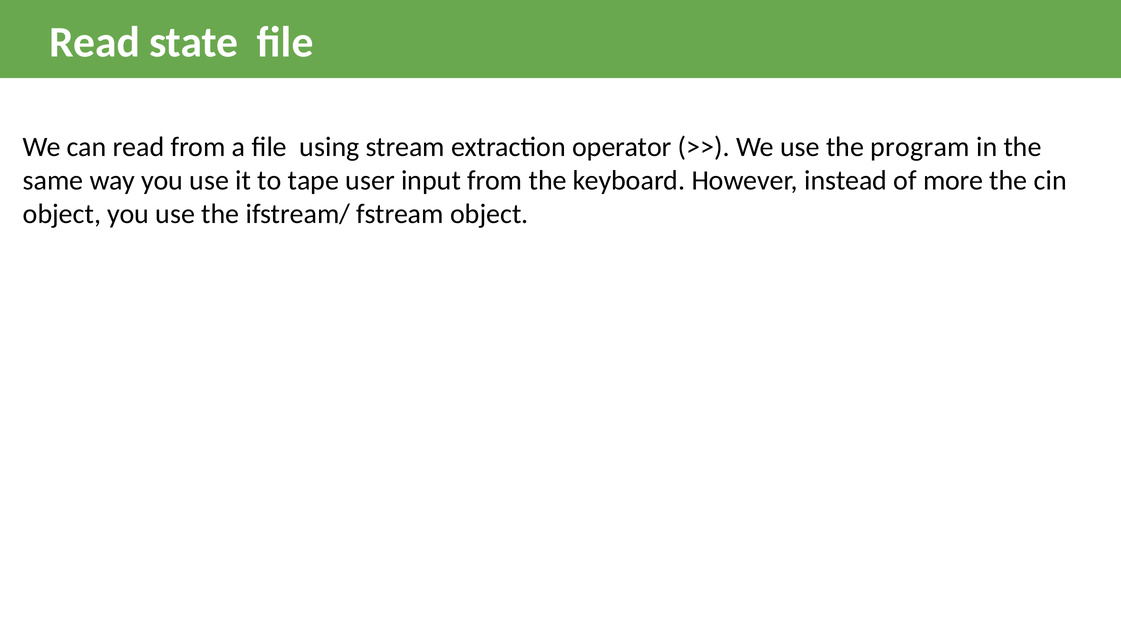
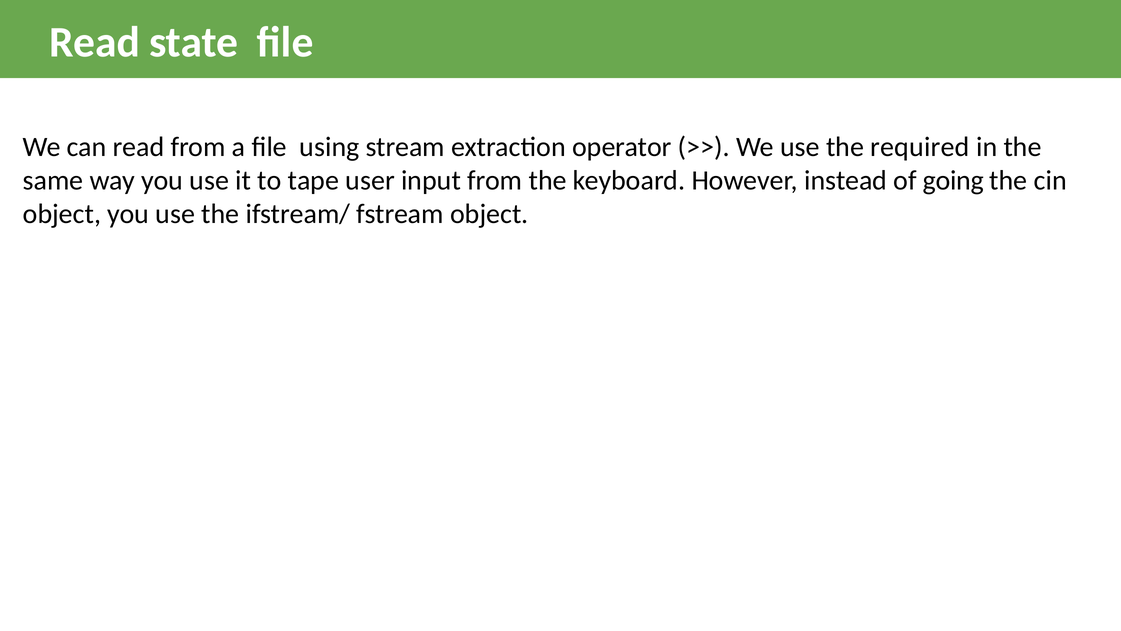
program: program -> required
more: more -> going
